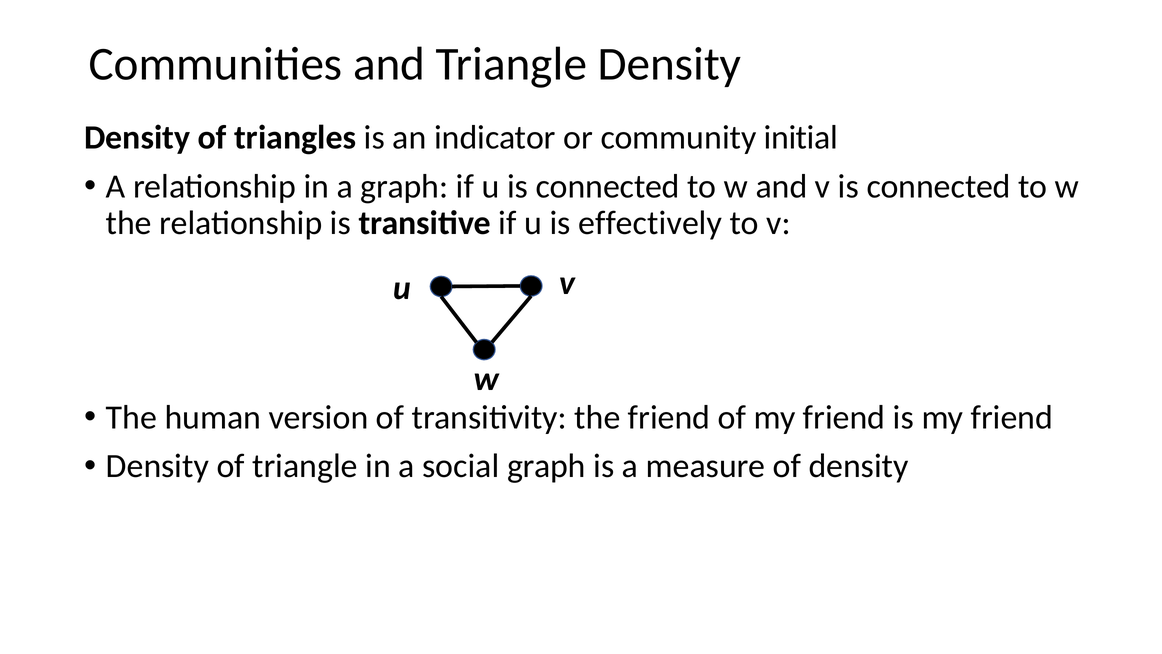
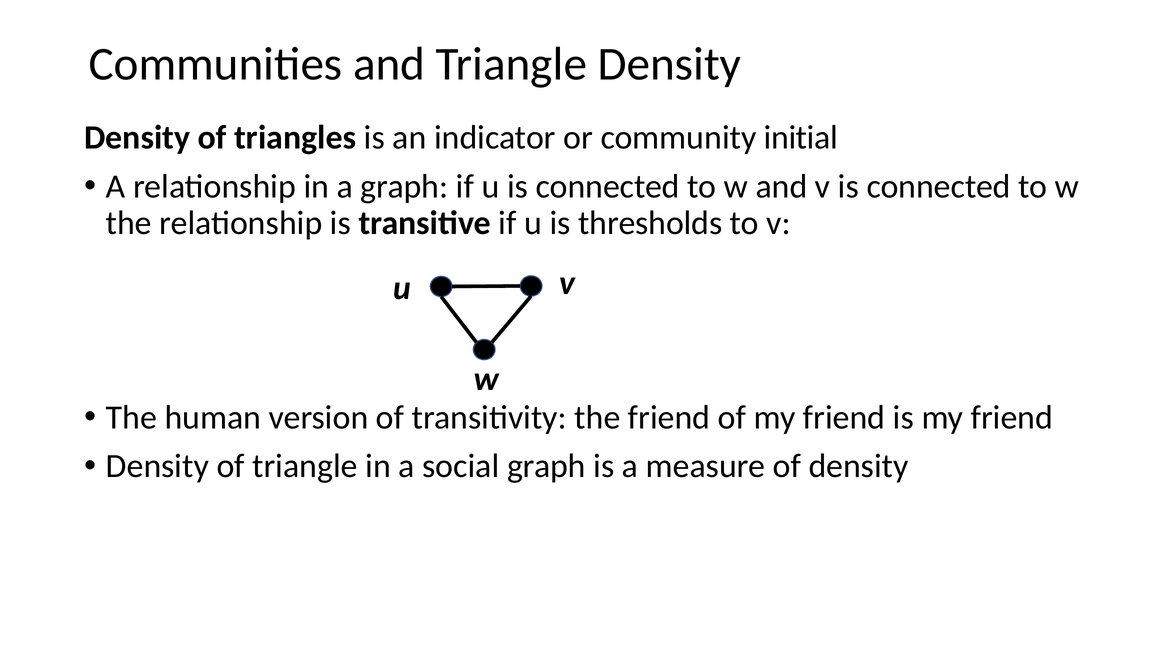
effectively: effectively -> thresholds
